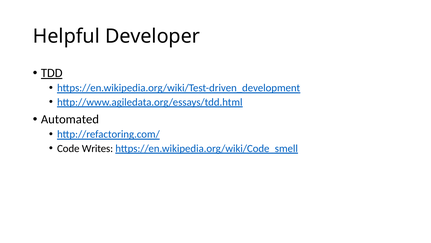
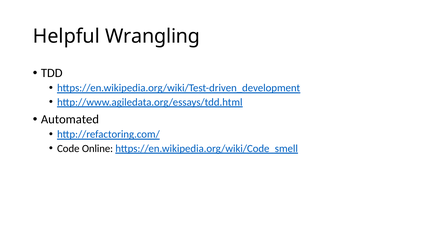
Developer: Developer -> Wrangling
TDD underline: present -> none
Writes: Writes -> Online
